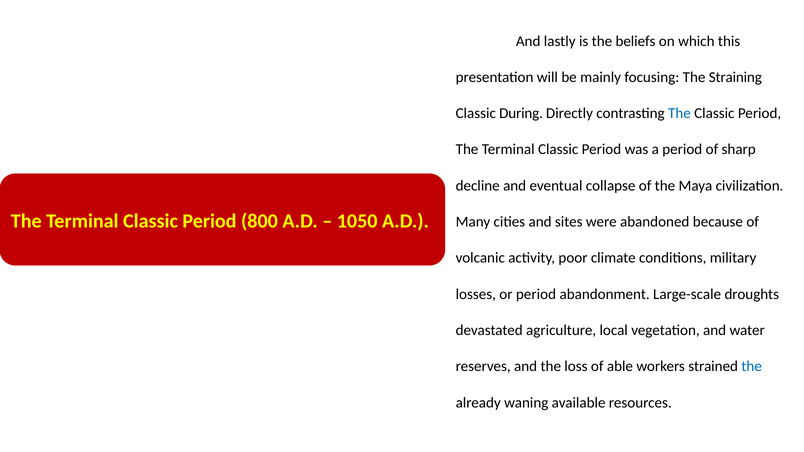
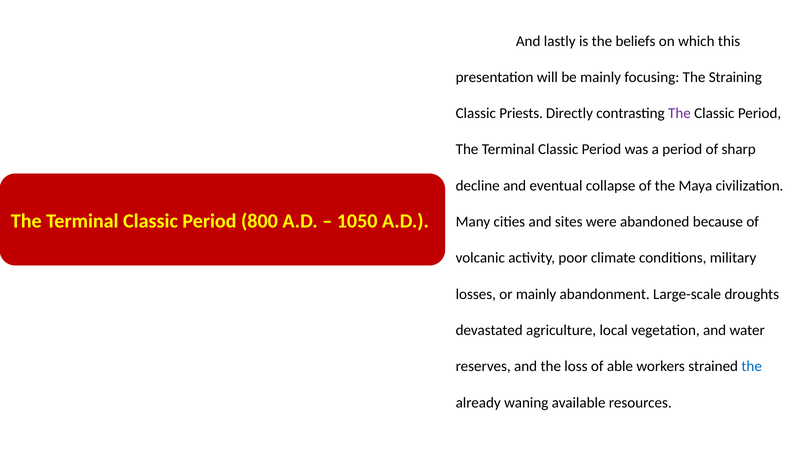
During: During -> Priests
The at (679, 113) colour: blue -> purple
or period: period -> mainly
